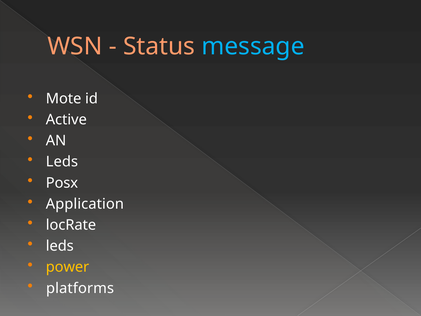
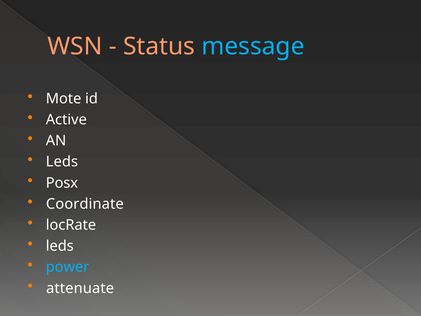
Application: Application -> Coordinate
power colour: yellow -> light blue
platforms: platforms -> attenuate
